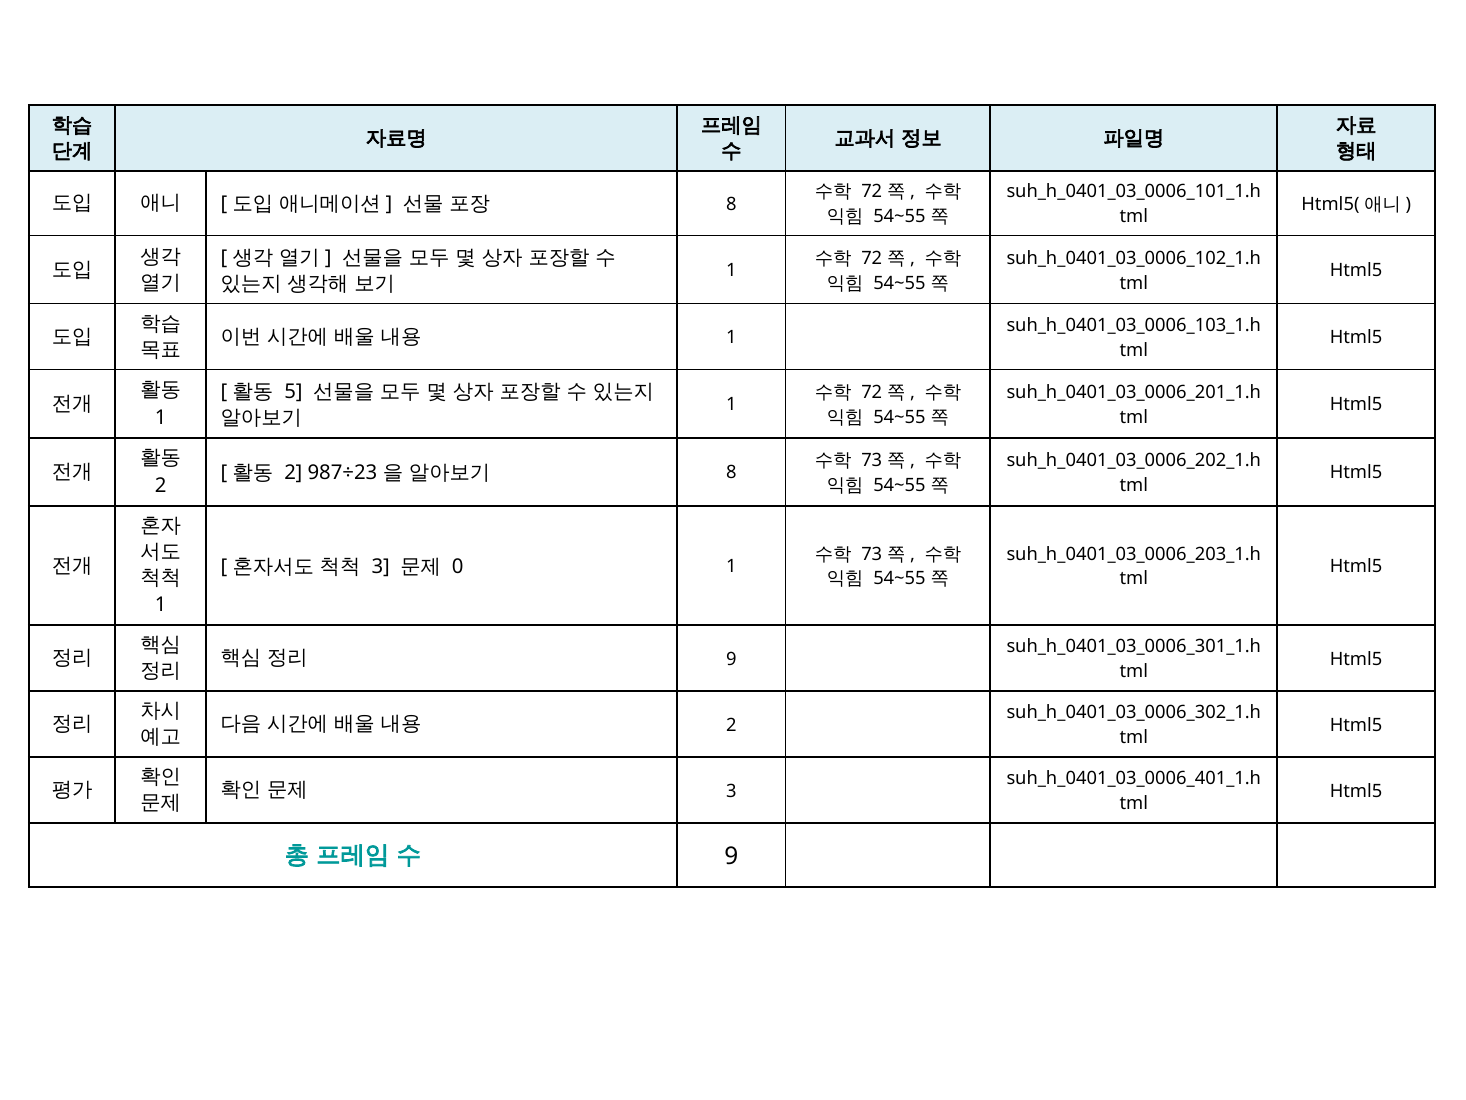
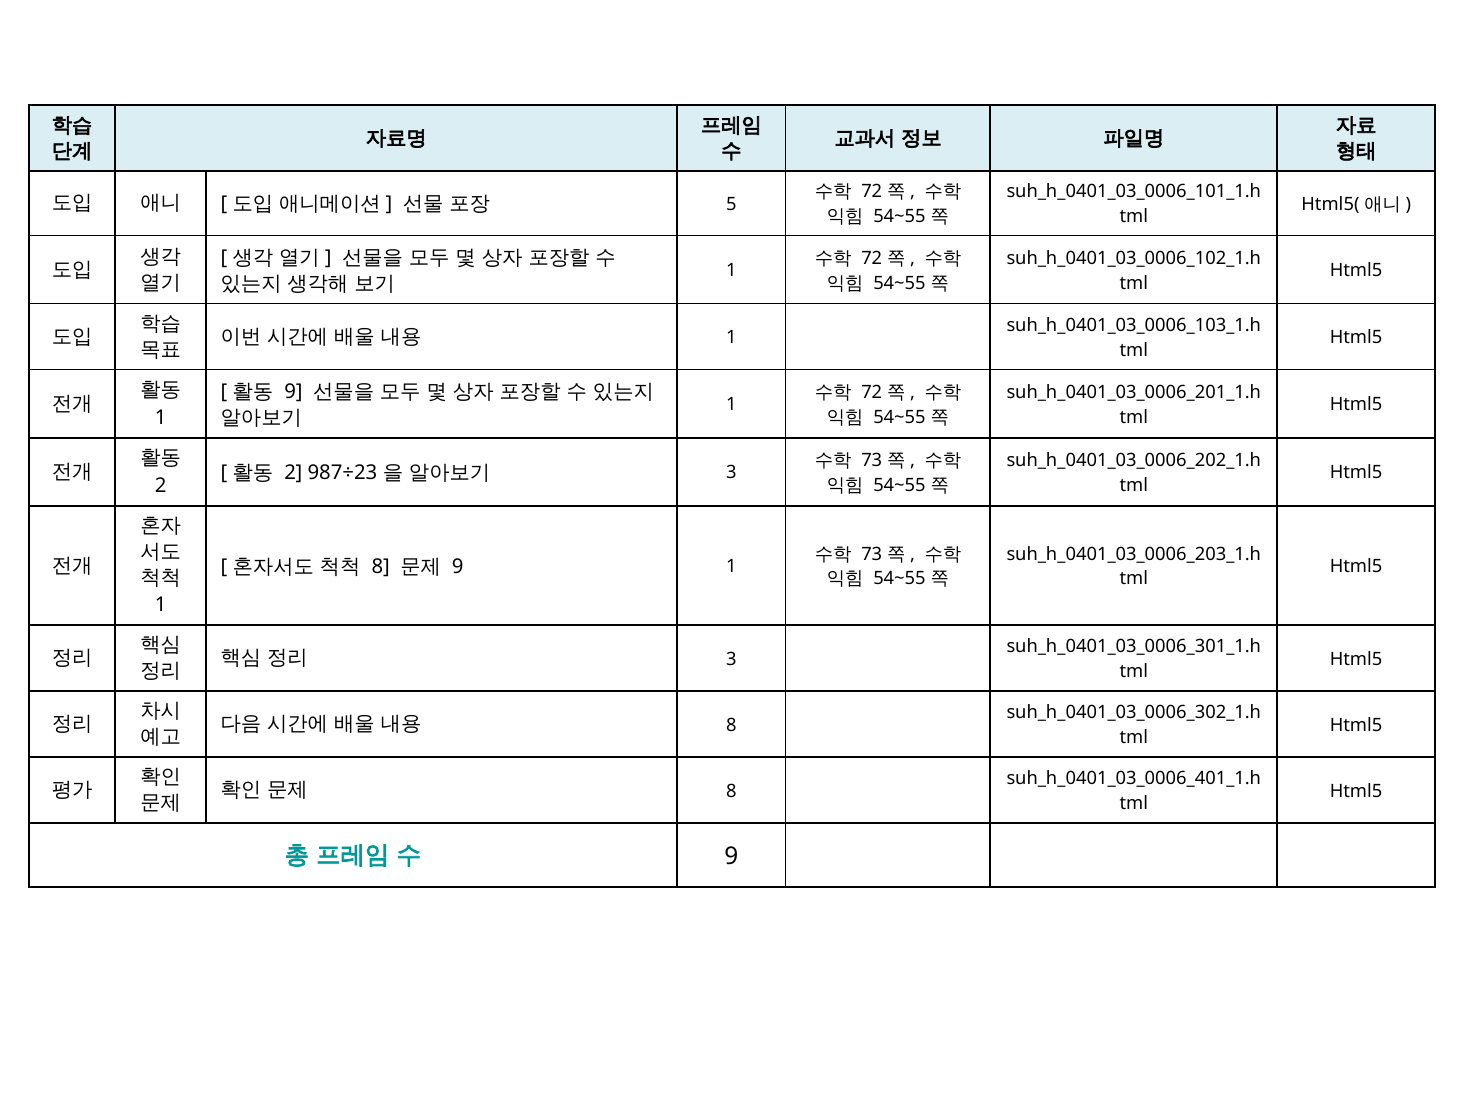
8 at (731, 204): 8 -> 5
5 at (293, 392): 5 -> 9
8 at (731, 473): 8 -> 3
3 at (381, 566): 3 -> 8
0 at (458, 566): 0 -> 9
9 at (731, 659): 9 -> 3
2 at (731, 725): 2 -> 8
3 at (731, 791): 3 -> 8
